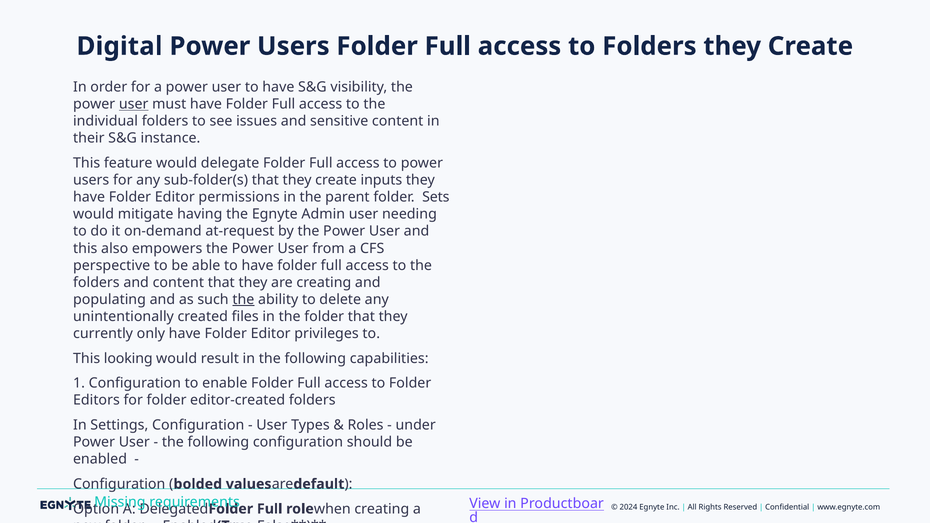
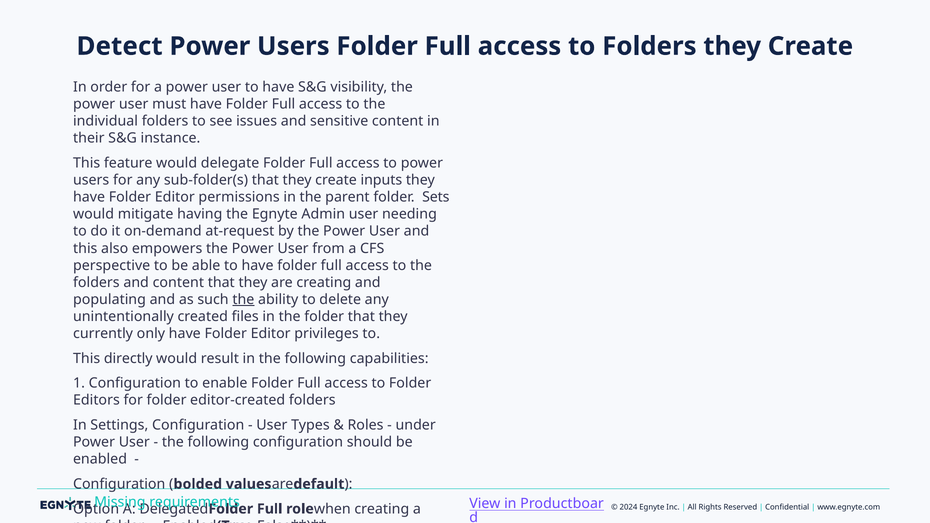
Digital: Digital -> Detect
user at (134, 104) underline: present -> none
looking: looking -> directly
